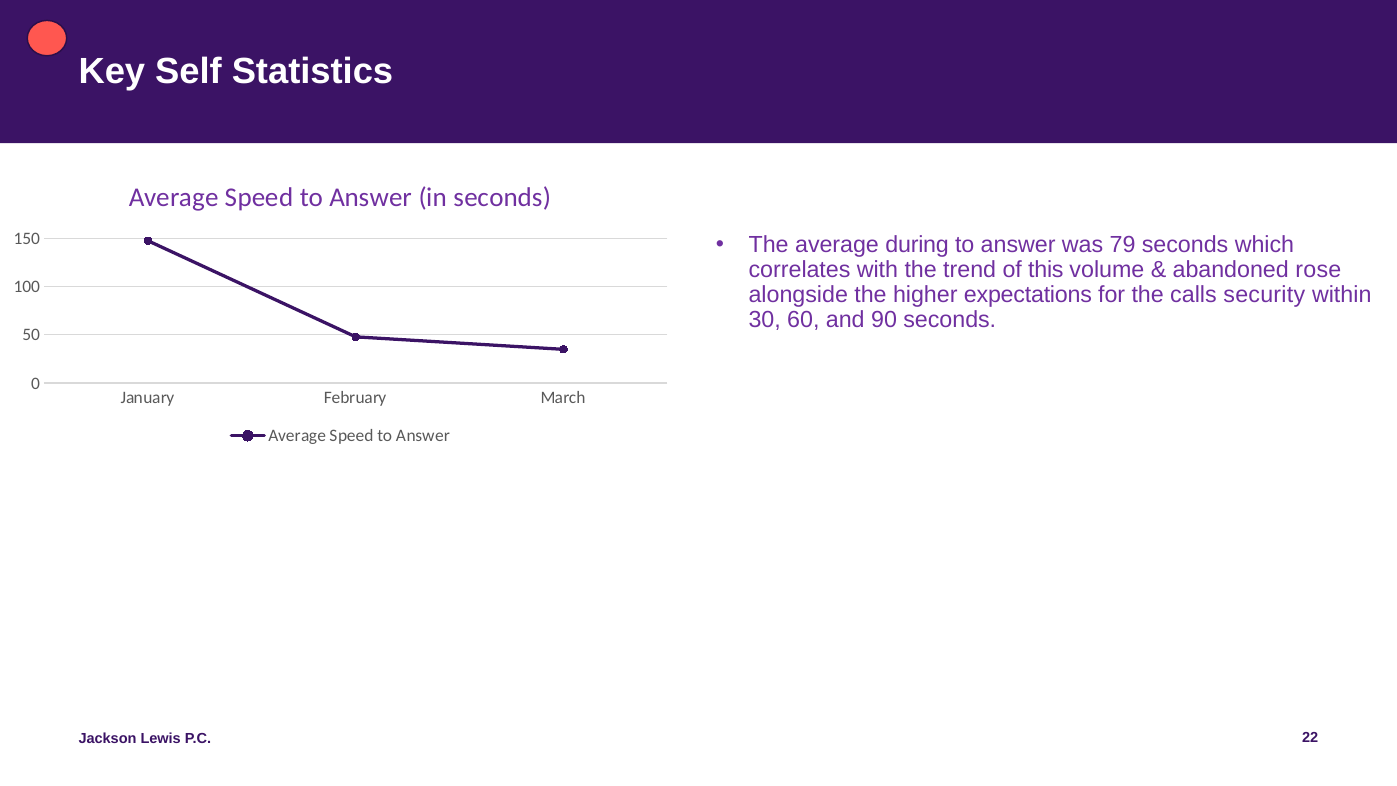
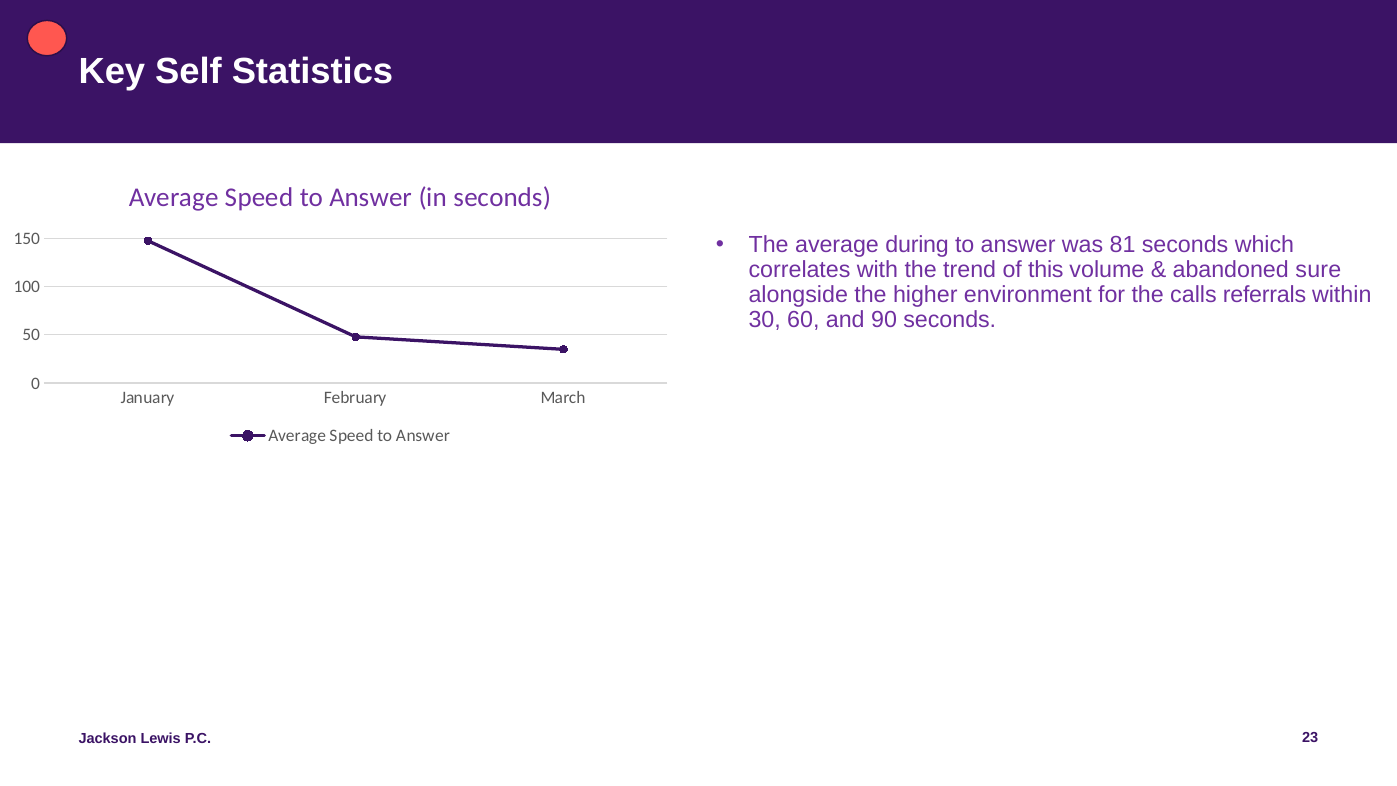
79: 79 -> 81
rose: rose -> sure
expectations: expectations -> environment
security: security -> referrals
22: 22 -> 23
